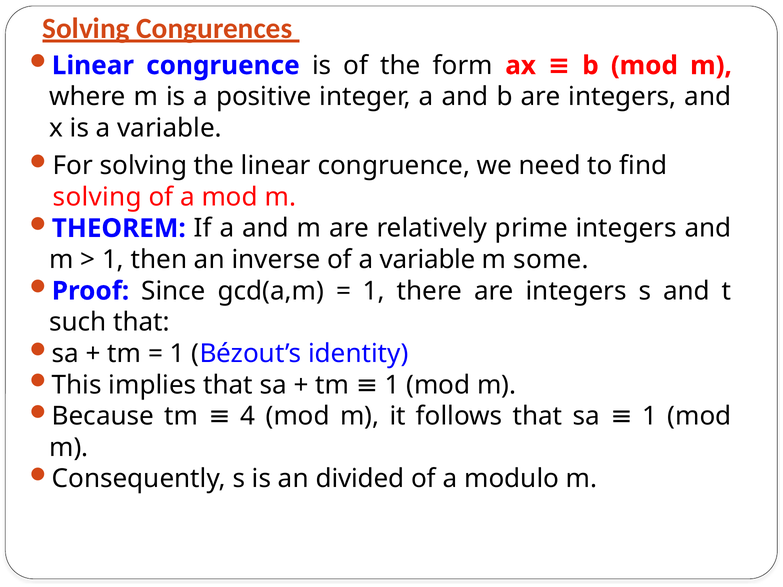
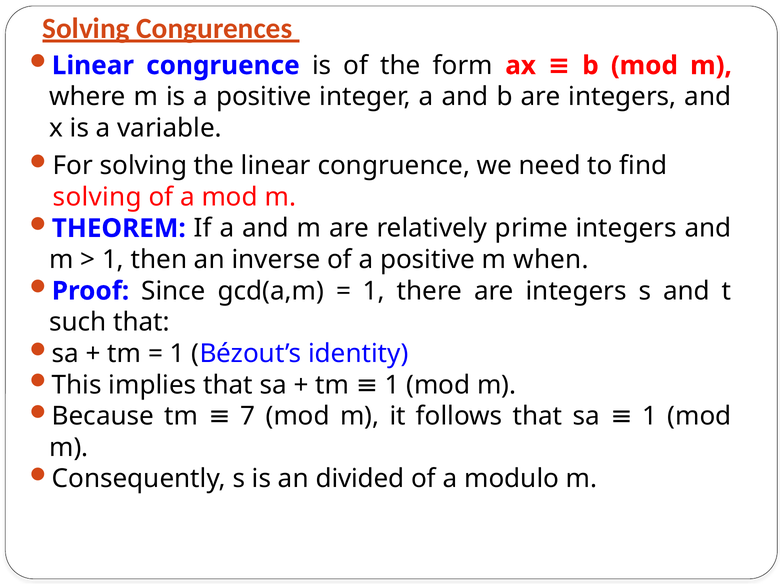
of a variable: variable -> positive
some: some -> when
4: 4 -> 7
